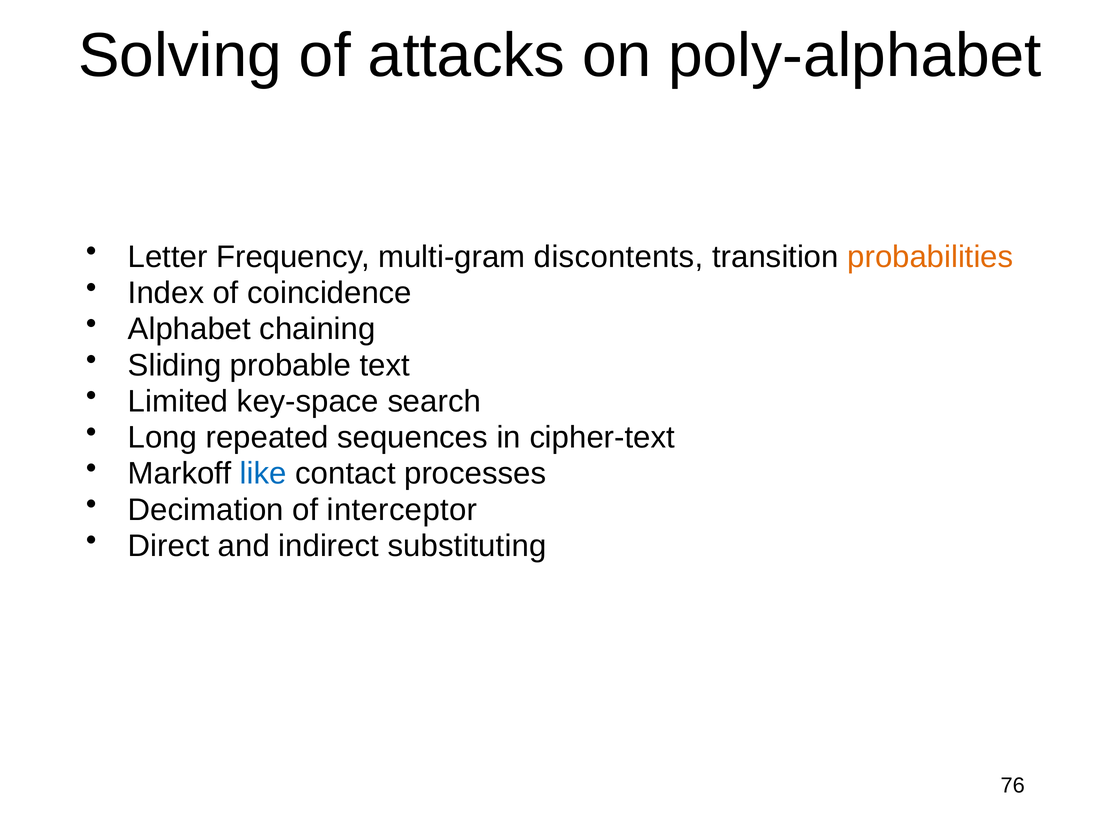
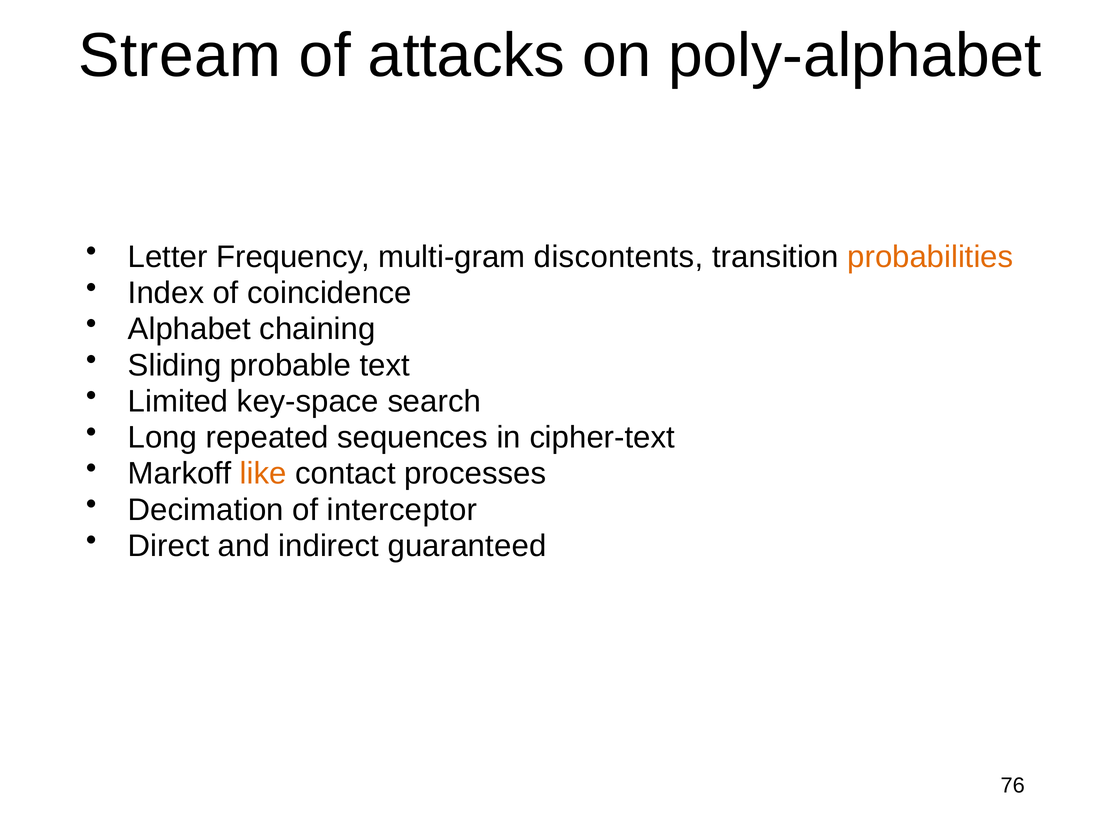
Solving: Solving -> Stream
like colour: blue -> orange
substituting: substituting -> guaranteed
